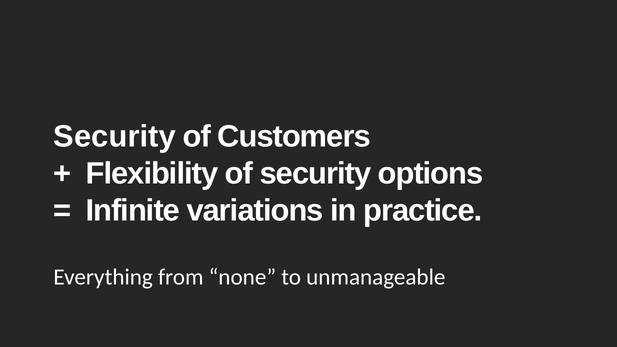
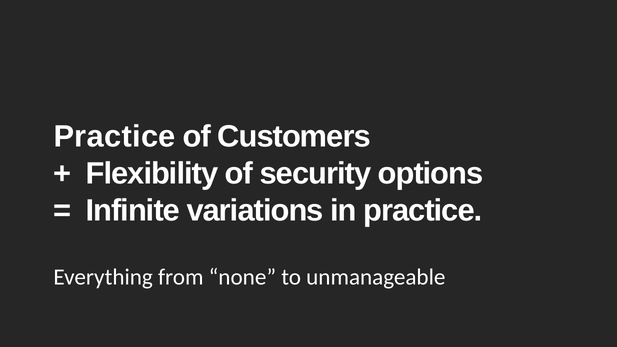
Security at (115, 137): Security -> Practice
